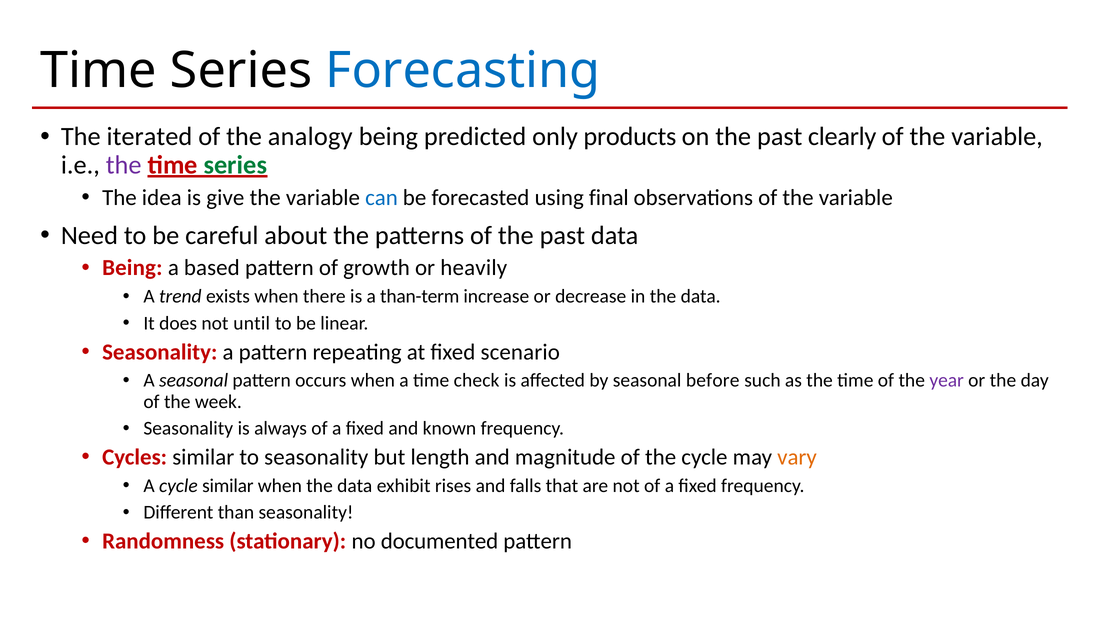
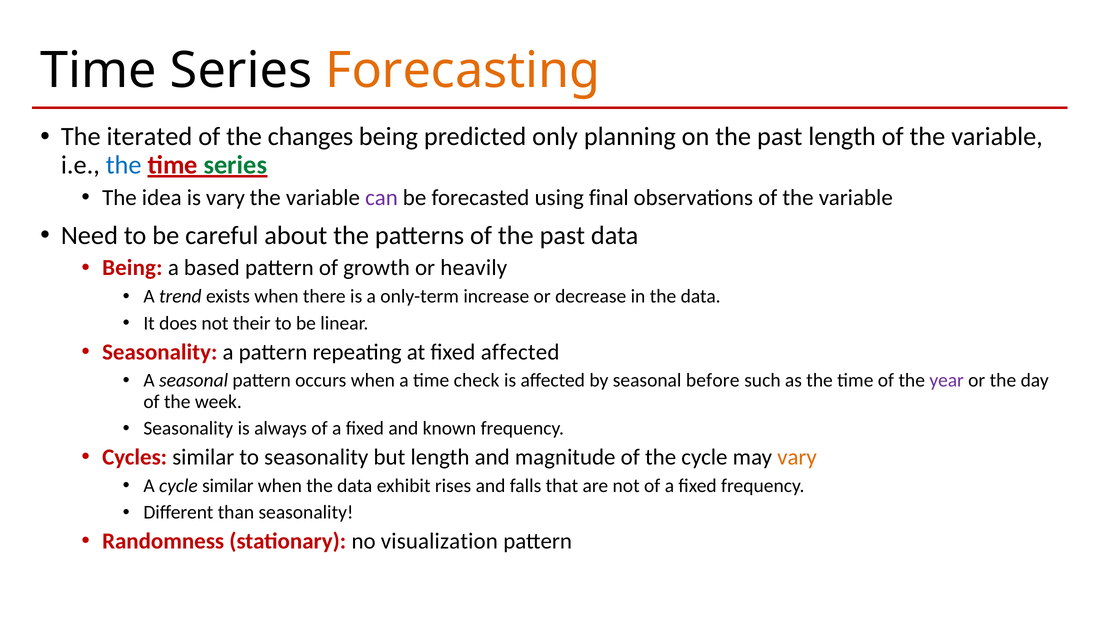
Forecasting colour: blue -> orange
analogy: analogy -> changes
products: products -> planning
past clearly: clearly -> length
the at (124, 165) colour: purple -> blue
is give: give -> vary
can colour: blue -> purple
than-term: than-term -> only-term
until: until -> their
fixed scenario: scenario -> affected
documented: documented -> visualization
